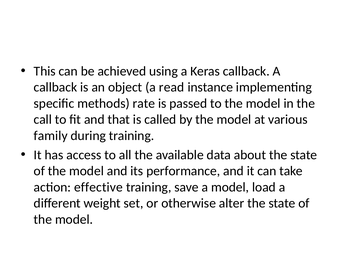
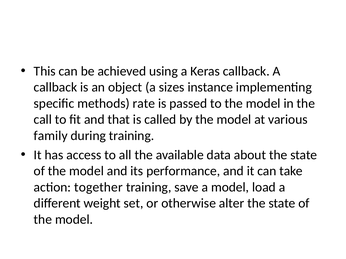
read: read -> sizes
effective: effective -> together
